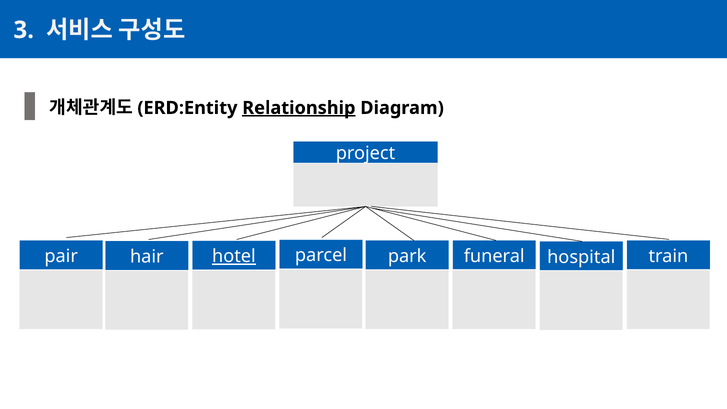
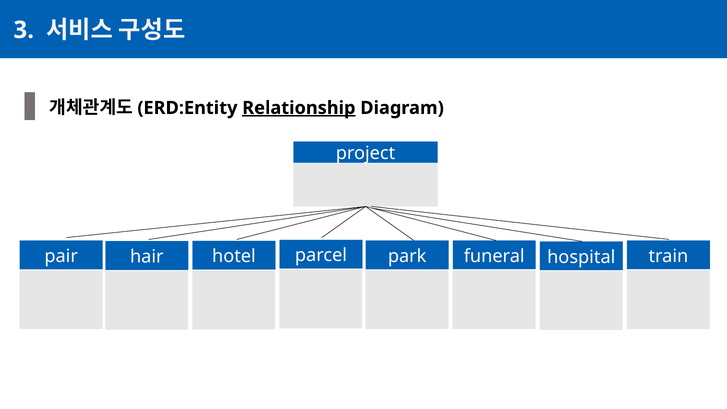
hotel underline: present -> none
